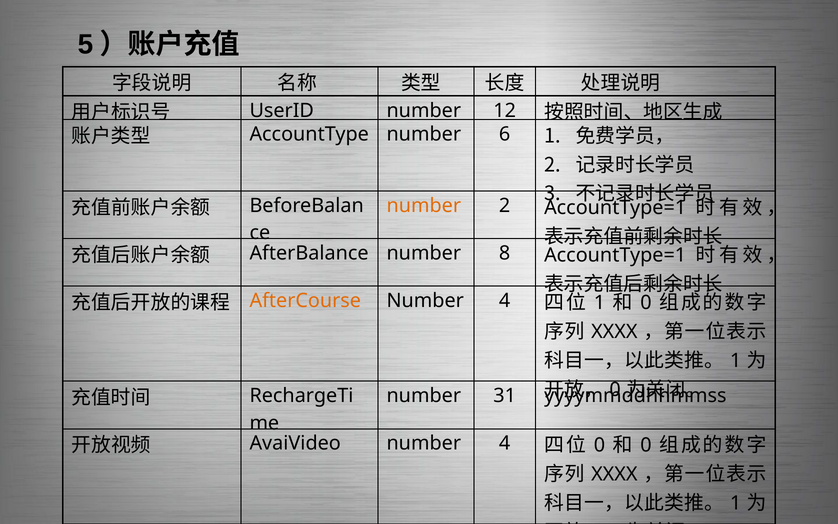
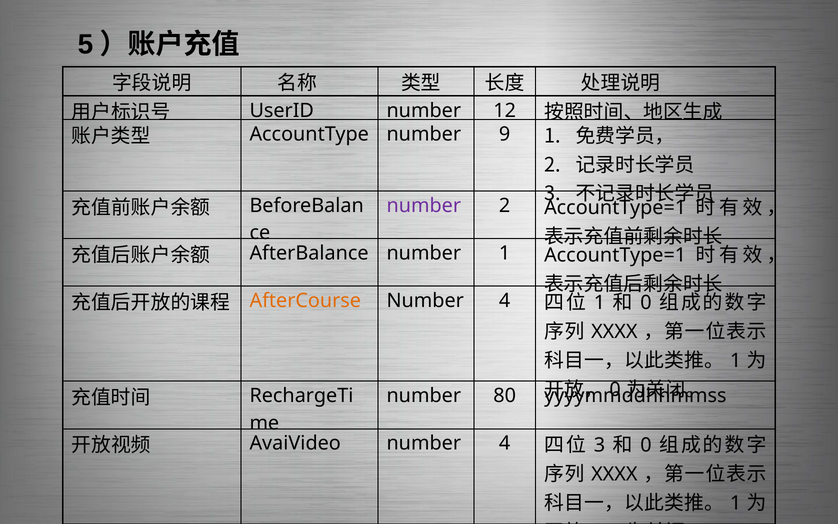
6: 6 -> 9
number at (424, 206) colour: orange -> purple
number 8: 8 -> 1
31: 31 -> 80
0 at (599, 445): 0 -> 3
